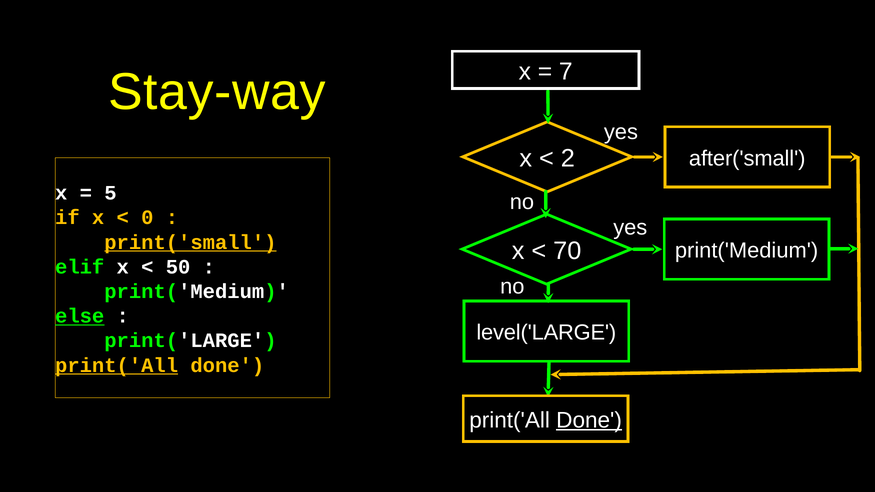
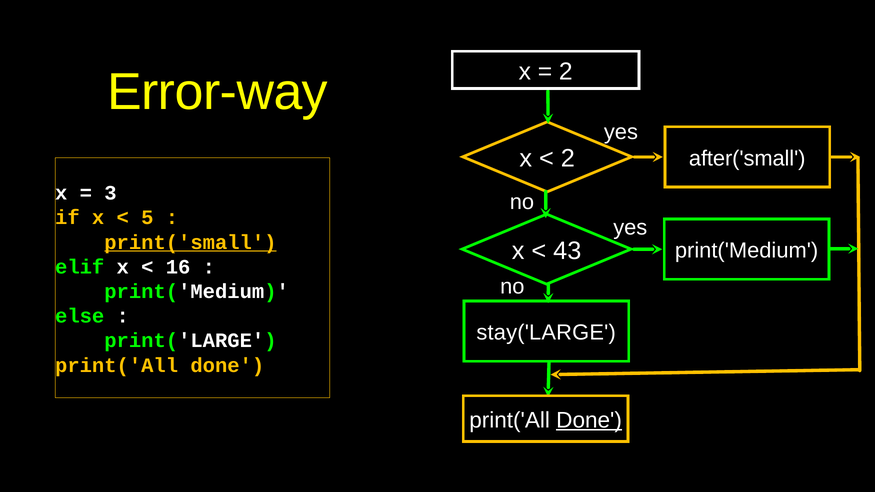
7 at (566, 72): 7 -> 2
Stay-way: Stay-way -> Error-way
5: 5 -> 3
0: 0 -> 5
70: 70 -> 43
50: 50 -> 16
else underline: present -> none
level('LARGE: level('LARGE -> stay('LARGE
print('All at (117, 365) underline: present -> none
